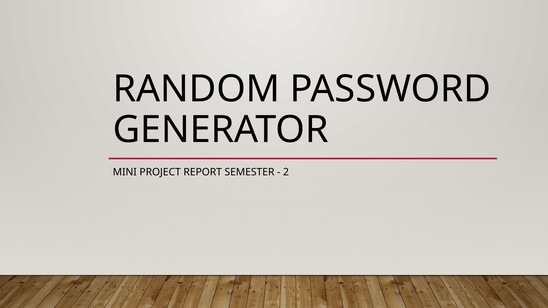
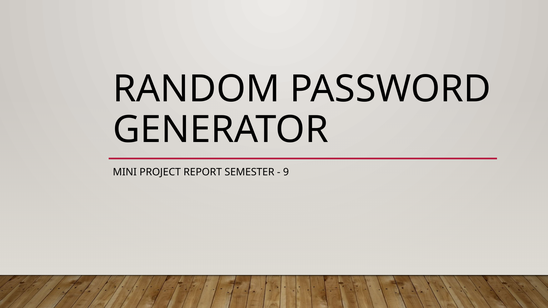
2: 2 -> 9
